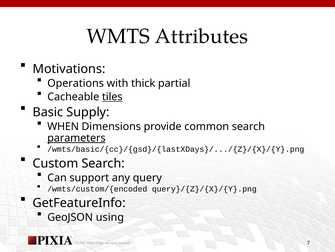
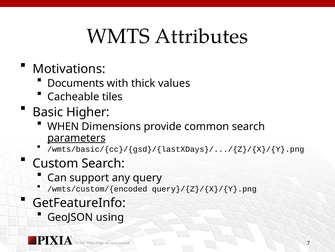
Operations: Operations -> Documents
partial: partial -> values
tiles underline: present -> none
Supply: Supply -> Higher
